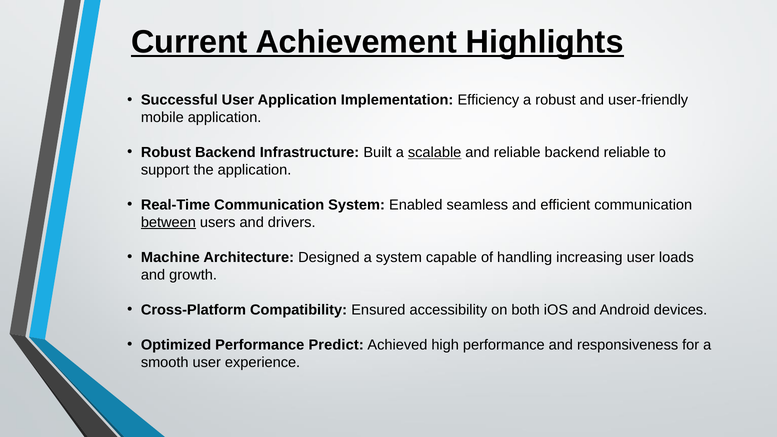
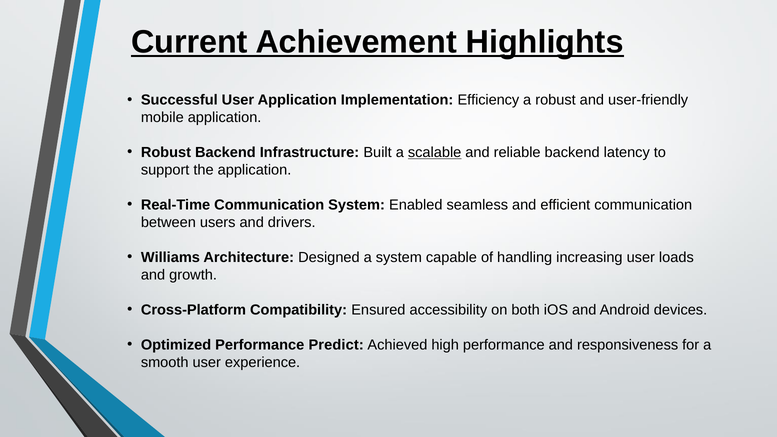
backend reliable: reliable -> latency
between underline: present -> none
Machine: Machine -> Williams
